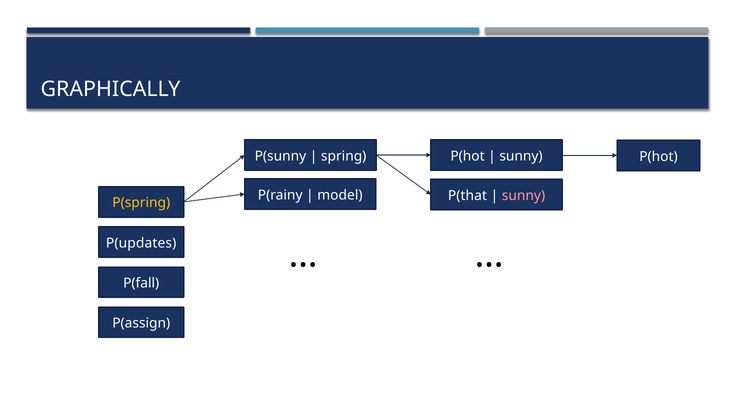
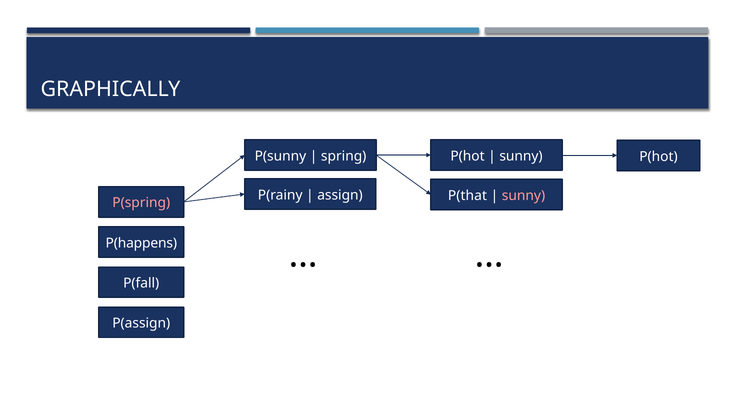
model: model -> assign
P(spring colour: yellow -> pink
P(updates: P(updates -> P(happens
